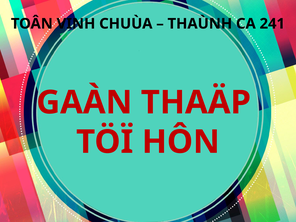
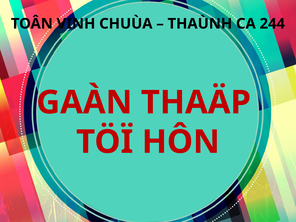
241: 241 -> 244
